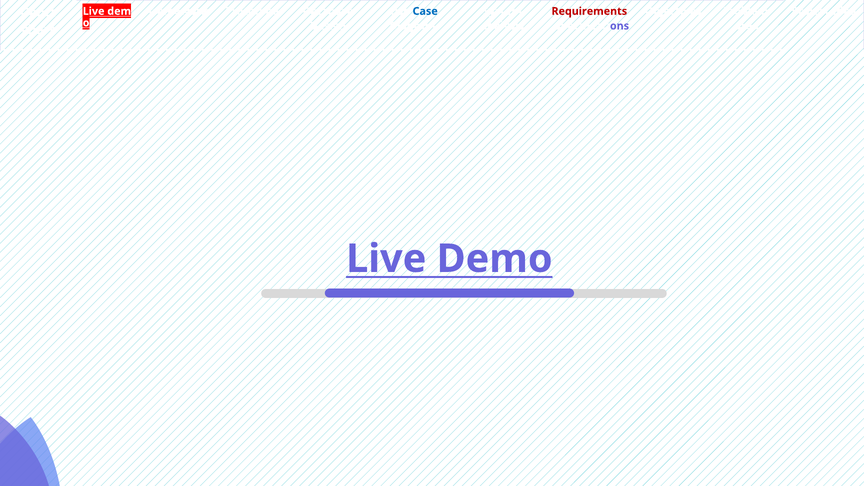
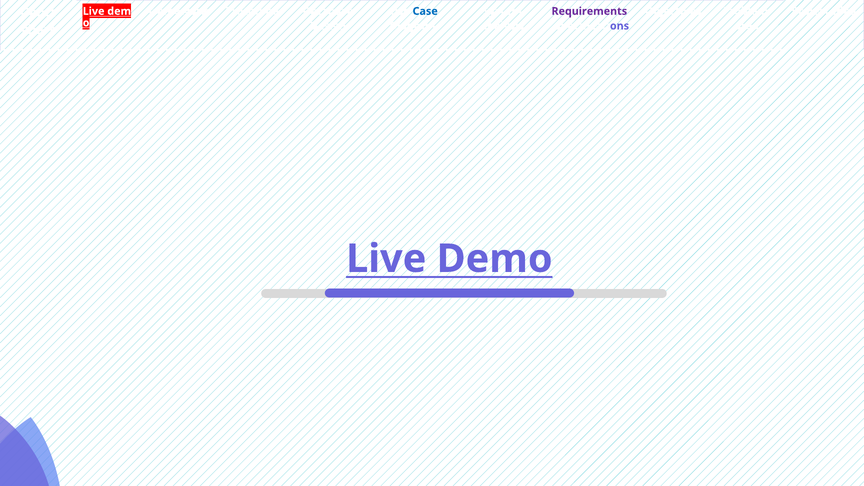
Requirements colour: red -> purple
